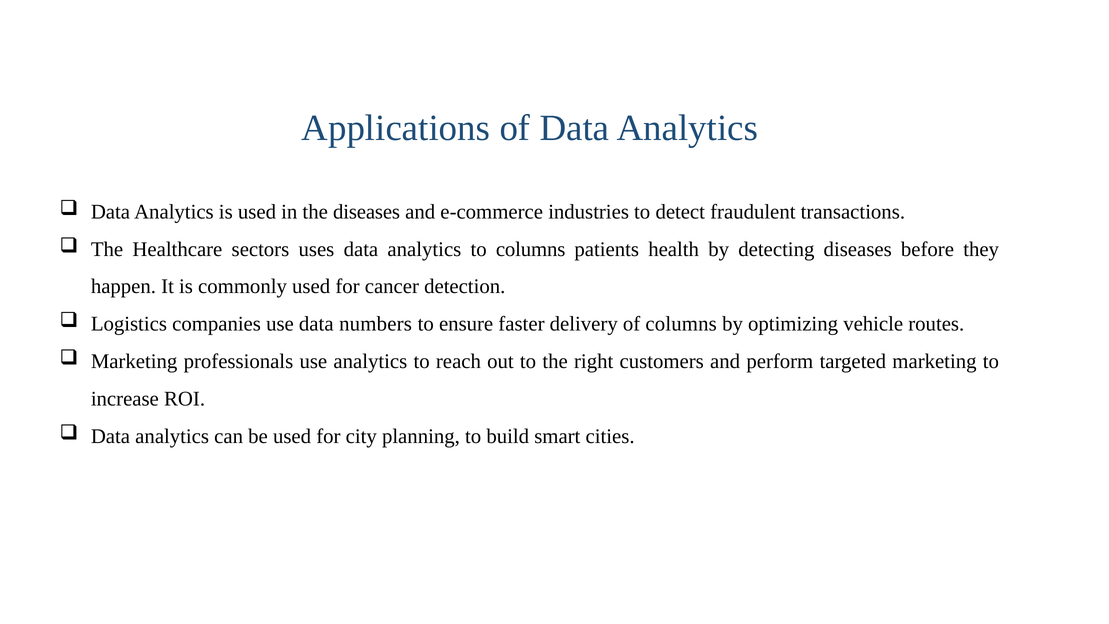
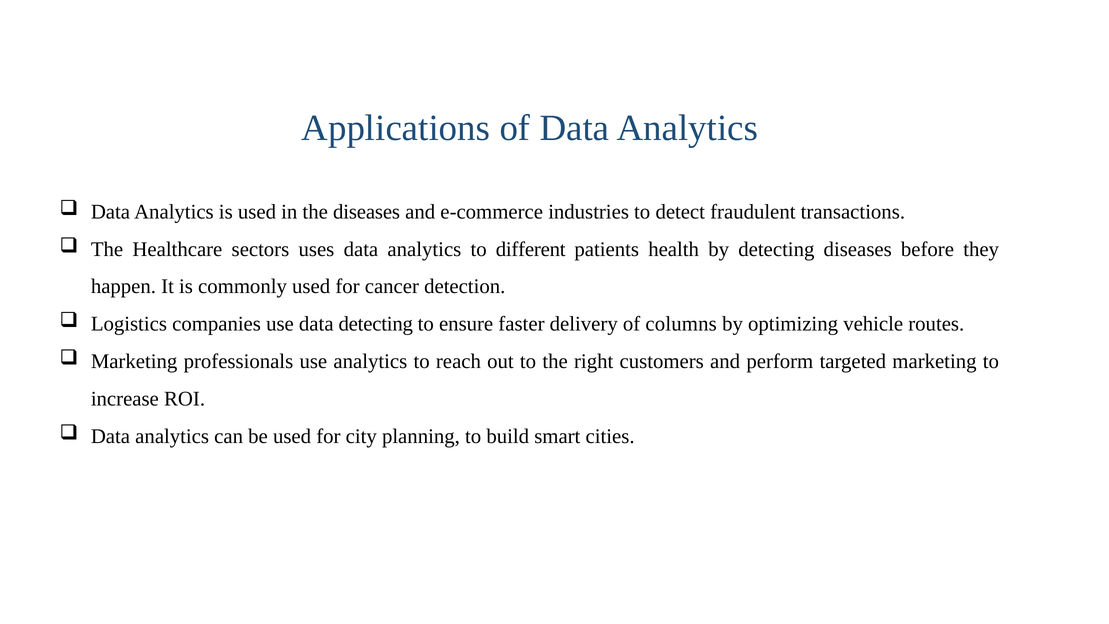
to columns: columns -> different
data numbers: numbers -> detecting
